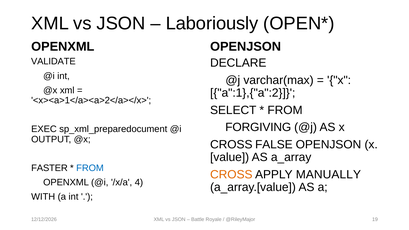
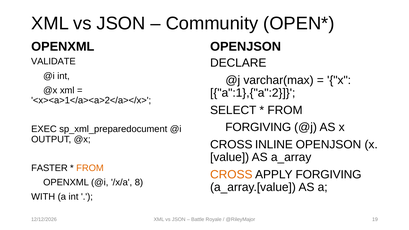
Laboriously: Laboriously -> Community
FALSE: FALSE -> INLINE
FROM at (90, 168) colour: blue -> orange
APPLY MANUALLY: MANUALLY -> FORGIVING
4: 4 -> 8
